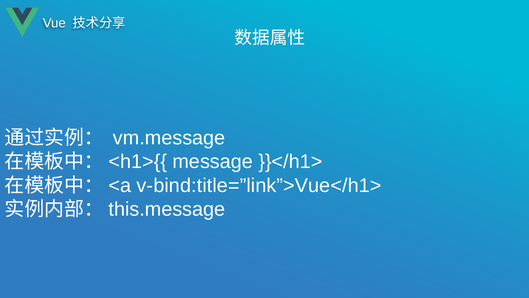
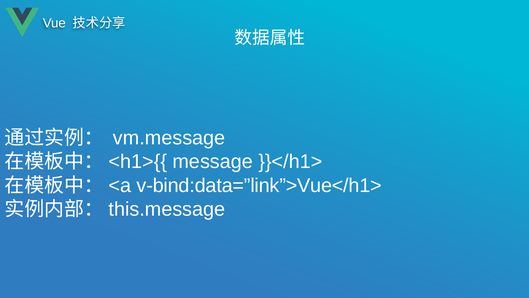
v-bind:title=”link”>Vue</h1>: v-bind:title=”link”>Vue</h1> -> v-bind:data=”link”>Vue</h1>
